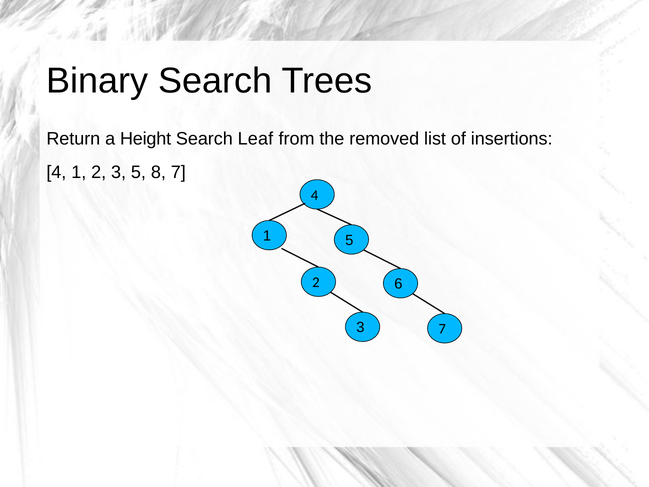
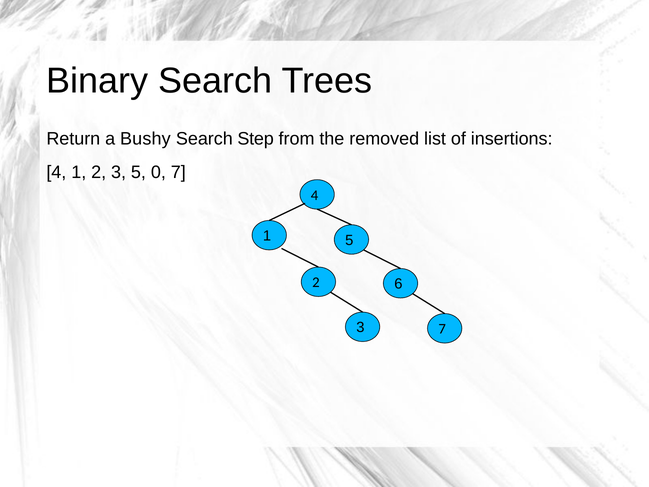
Height: Height -> Bushy
Leaf: Leaf -> Step
8: 8 -> 0
